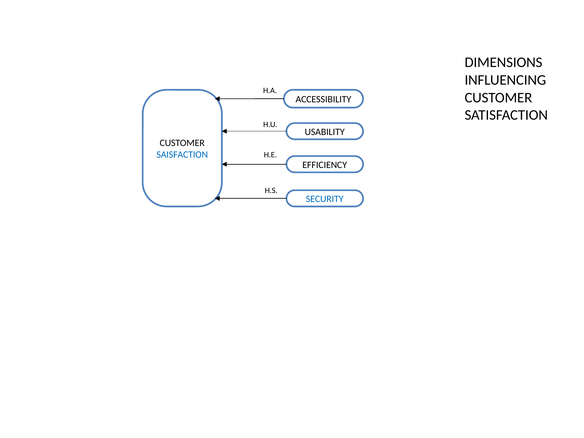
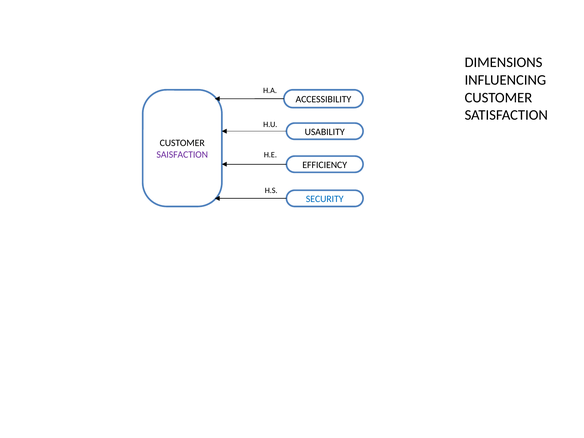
SAISFACTION colour: blue -> purple
